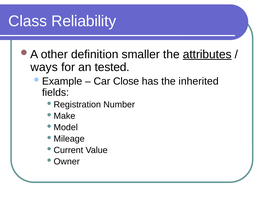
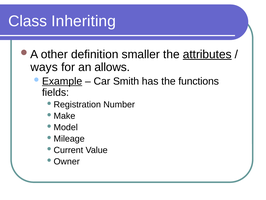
Reliability: Reliability -> Inheriting
tested: tested -> allows
Example underline: none -> present
Close: Close -> Smith
inherited: inherited -> functions
